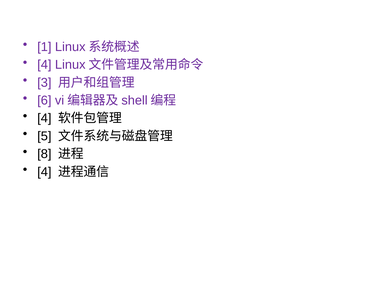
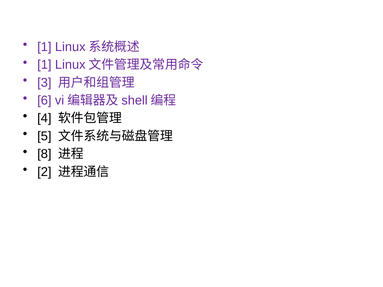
4 at (44, 65): 4 -> 1
4 at (44, 172): 4 -> 2
